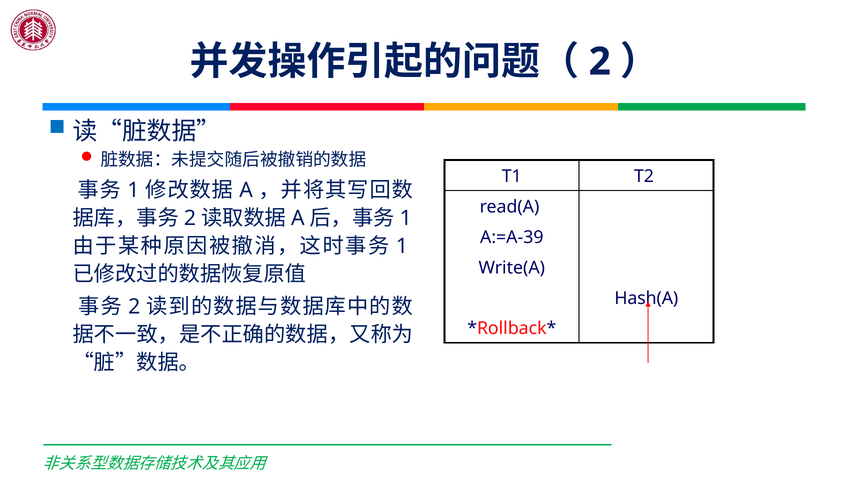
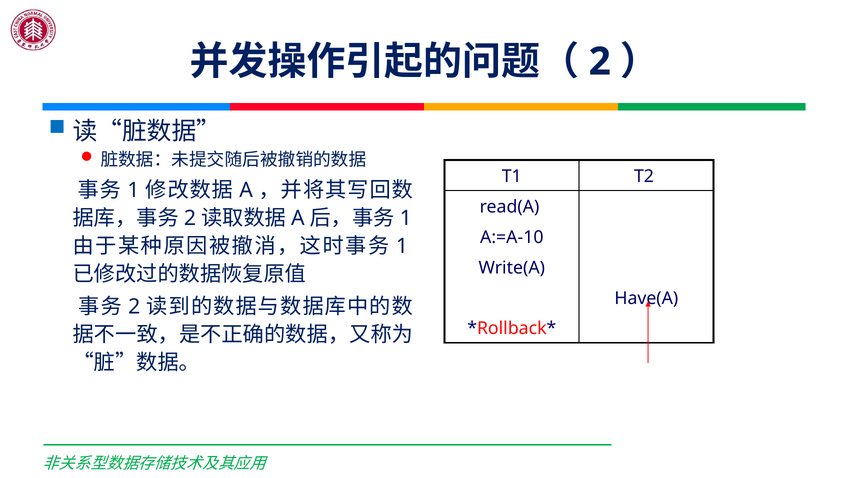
A:=A-39: A:=A-39 -> A:=A-10
Hash(A: Hash(A -> Have(A
